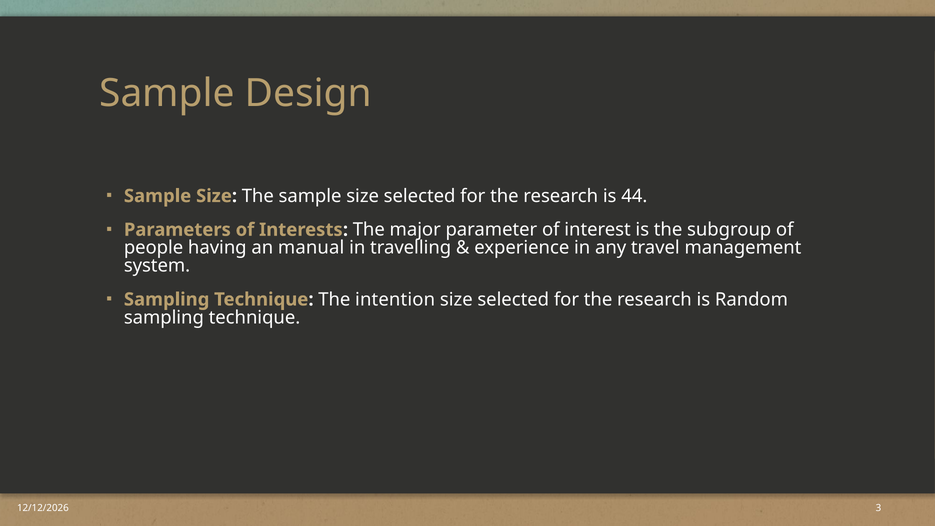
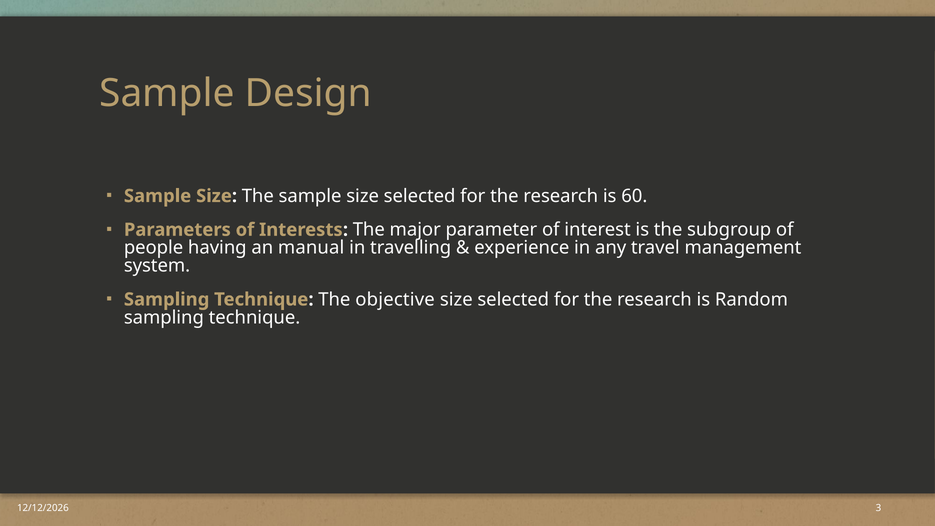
44: 44 -> 60
intention: intention -> objective
